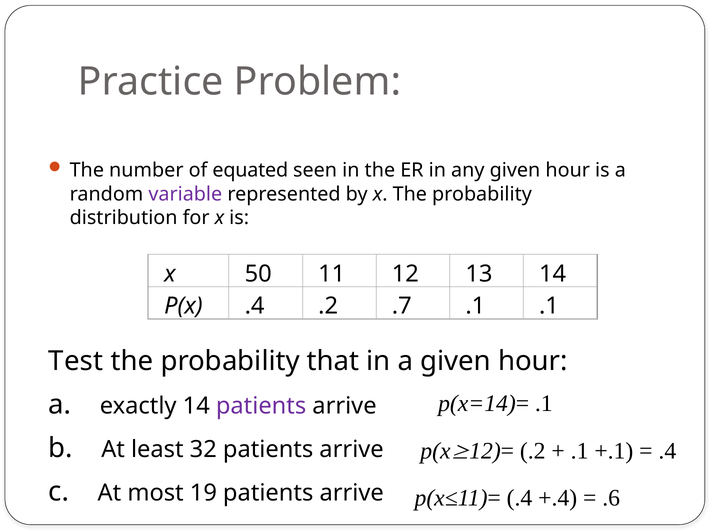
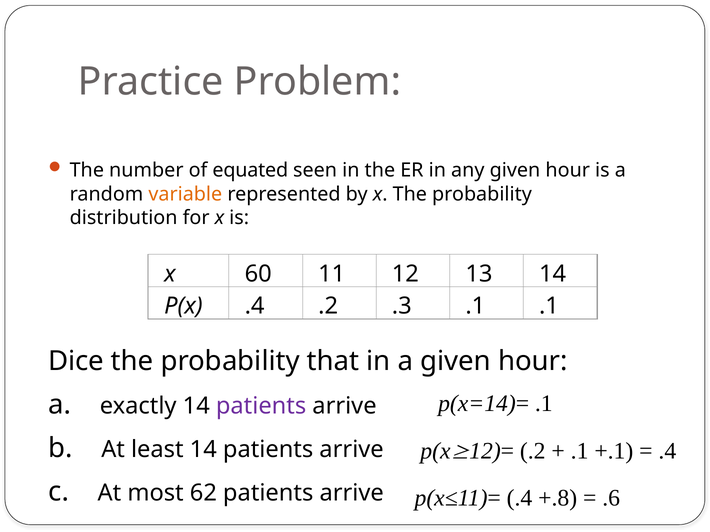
variable colour: purple -> orange
50: 50 -> 60
.7: .7 -> .3
Test: Test -> Dice
least 32: 32 -> 14
19: 19 -> 62
+.4: +.4 -> +.8
